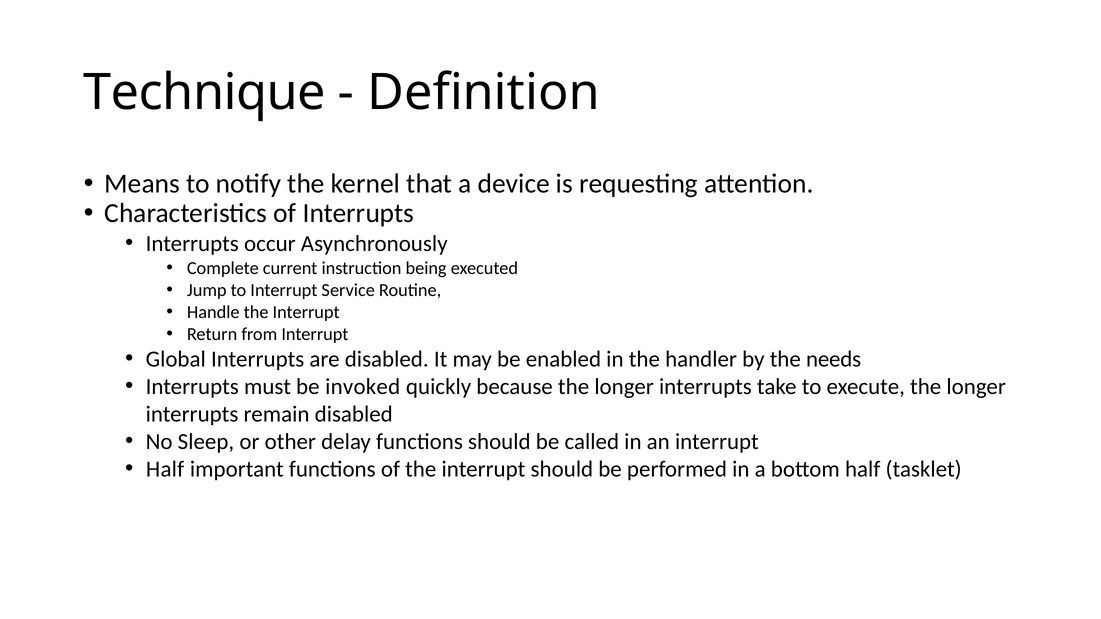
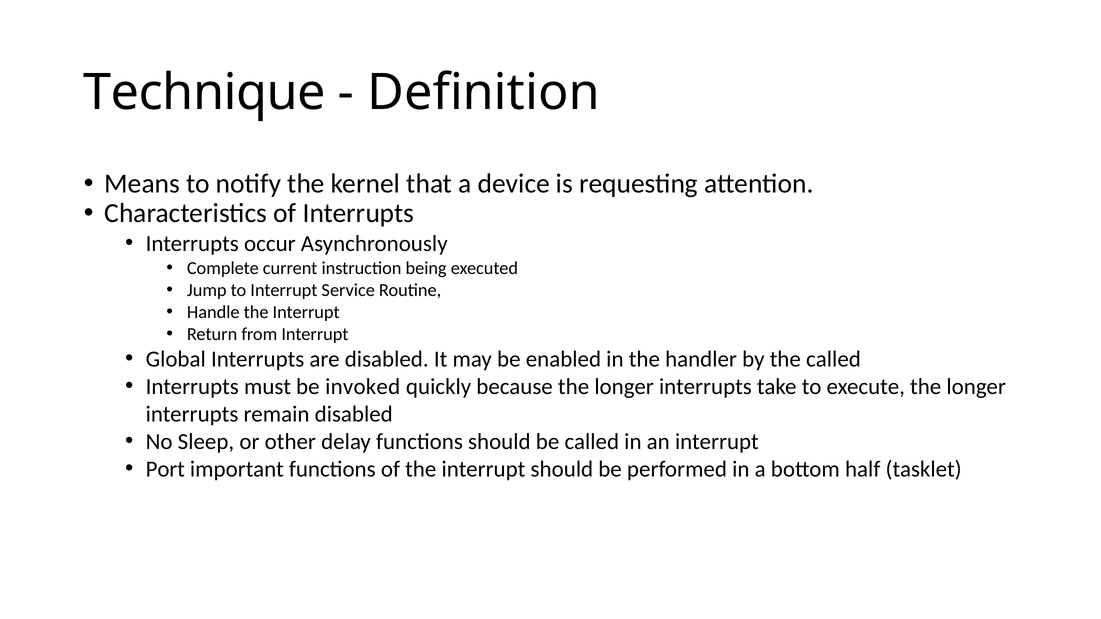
the needs: needs -> called
Half at (165, 469): Half -> Port
